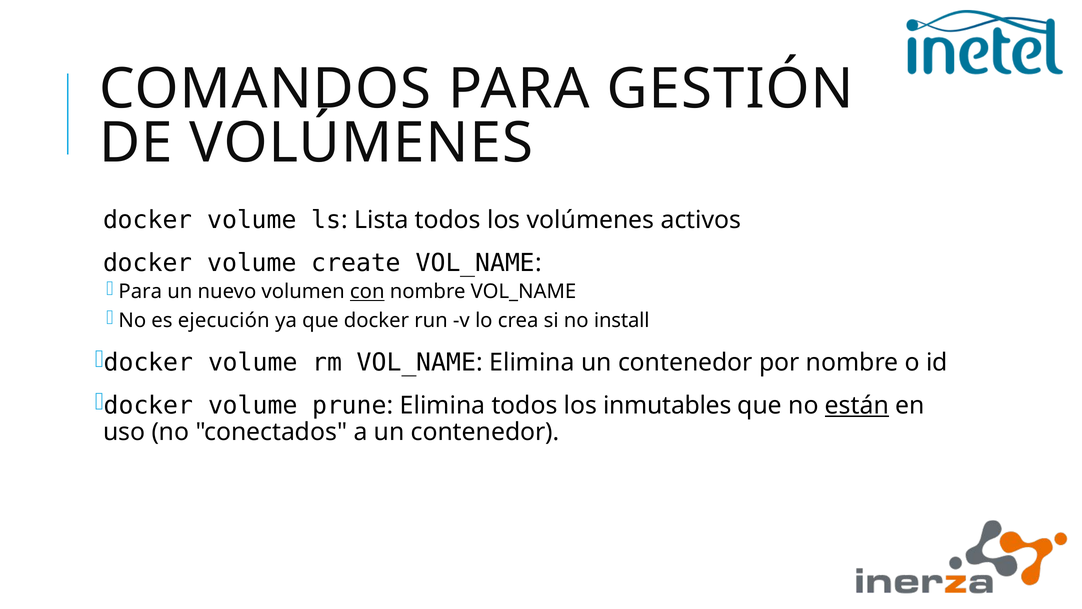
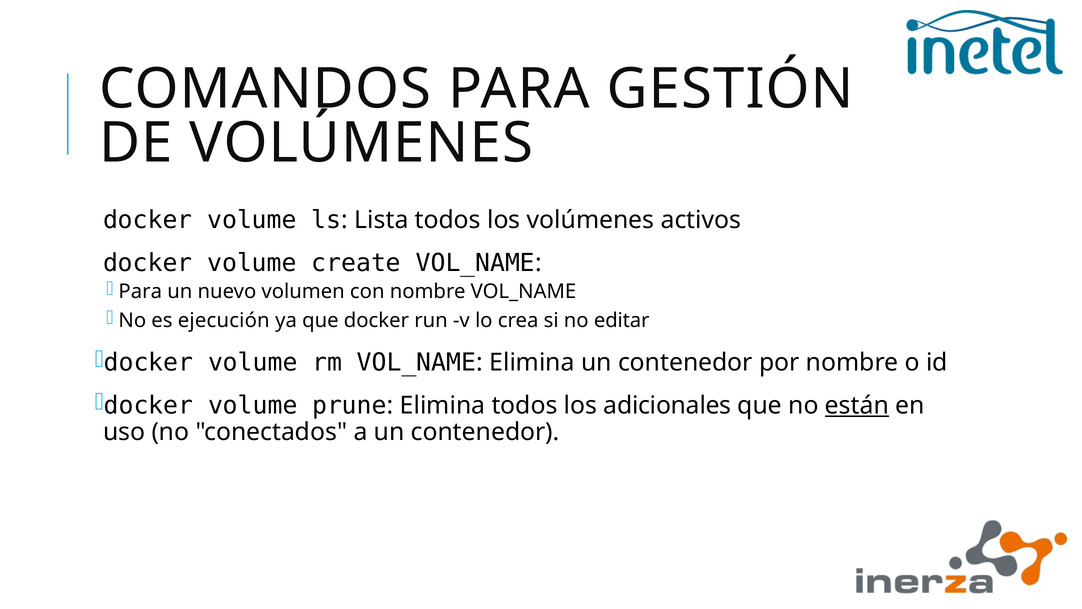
con underline: present -> none
install: install -> editar
inmutables: inmutables -> adicionales
